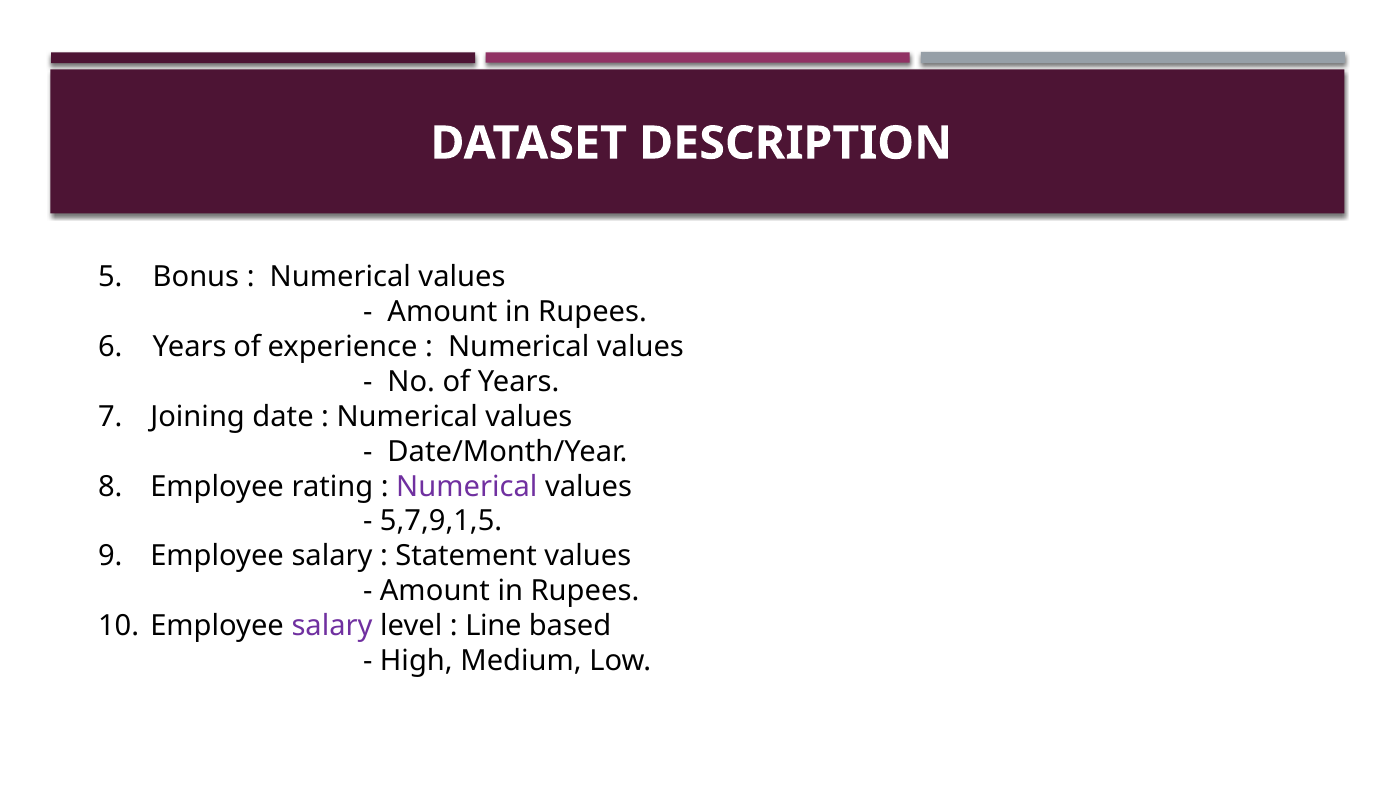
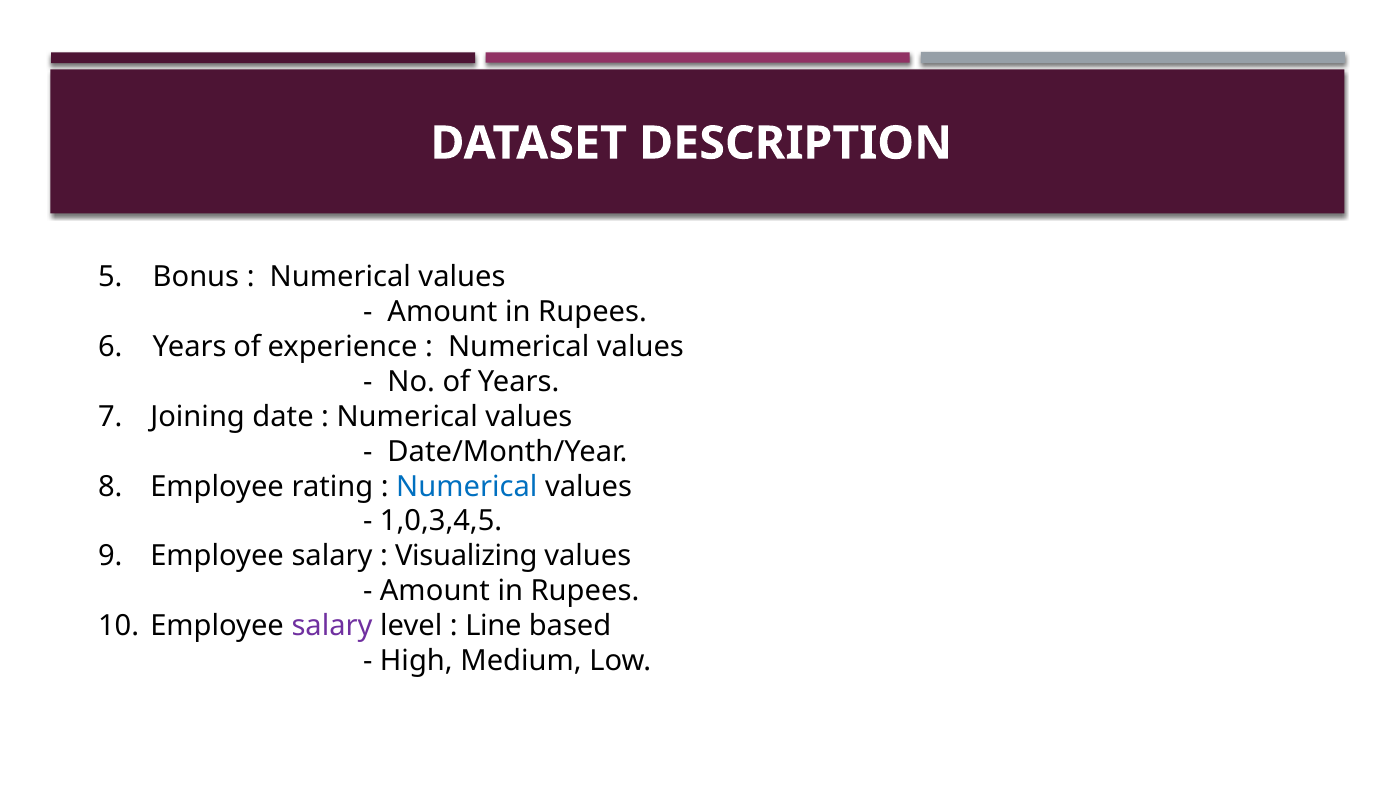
Numerical at (467, 487) colour: purple -> blue
5,7,9,1,5: 5,7,9,1,5 -> 1,0,3,4,5
Statement: Statement -> Visualizing
